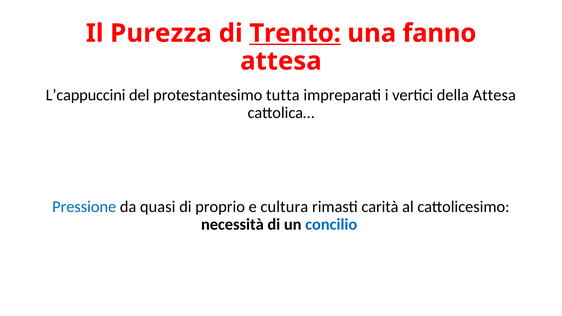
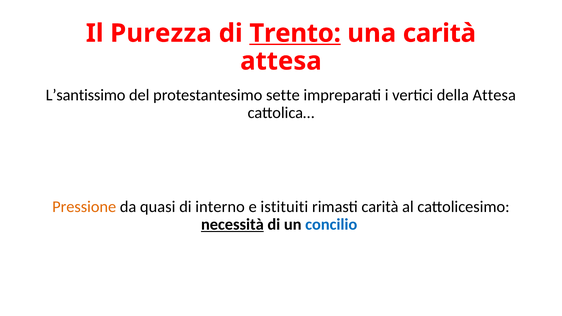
una fanno: fanno -> carità
L’cappuccini: L’cappuccini -> L’santissimo
tutta: tutta -> sette
Pressione colour: blue -> orange
proprio: proprio -> interno
cultura: cultura -> istituiti
necessità underline: none -> present
